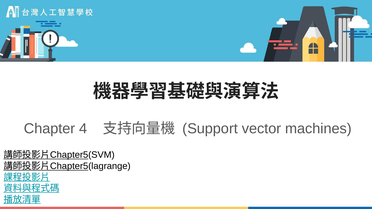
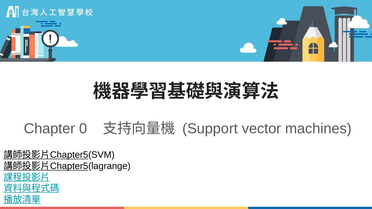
4: 4 -> 0
